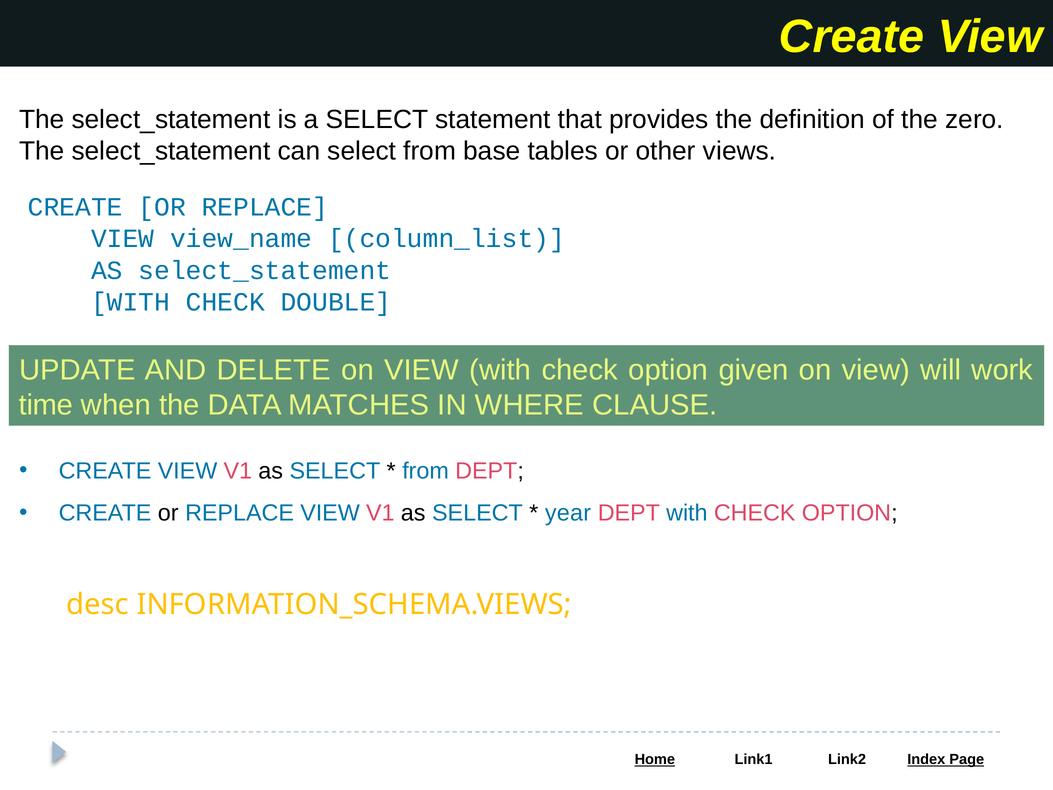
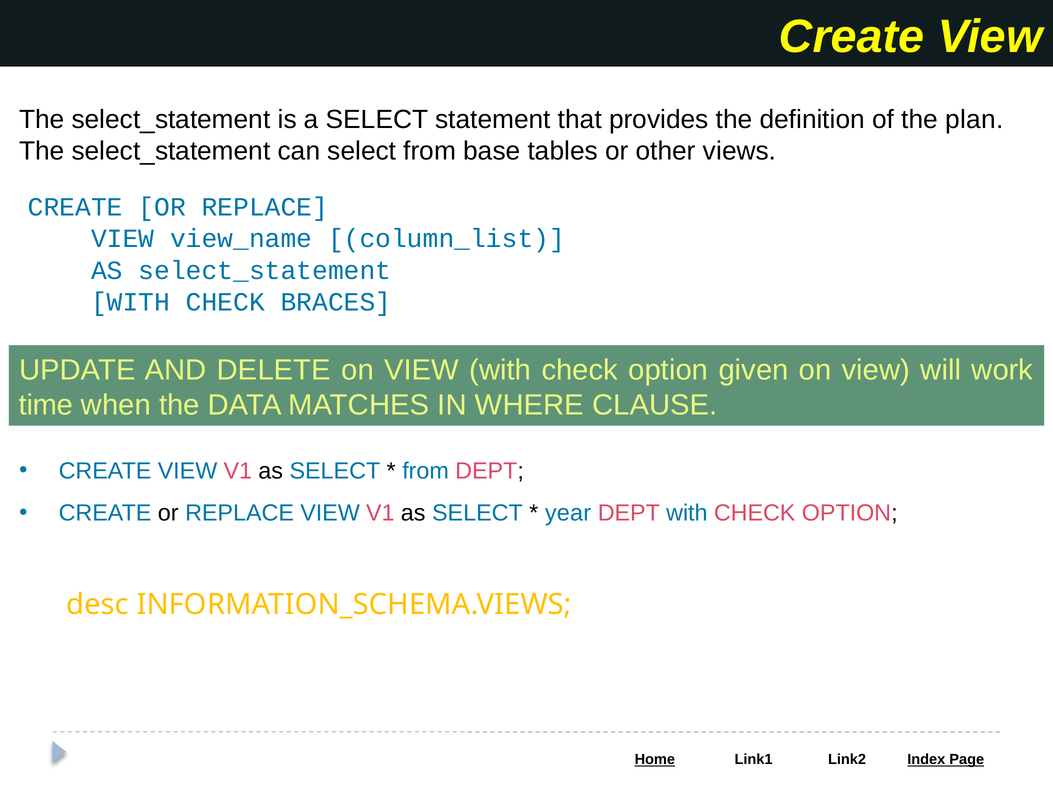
zero: zero -> plan
DOUBLE: DOUBLE -> BRACES
